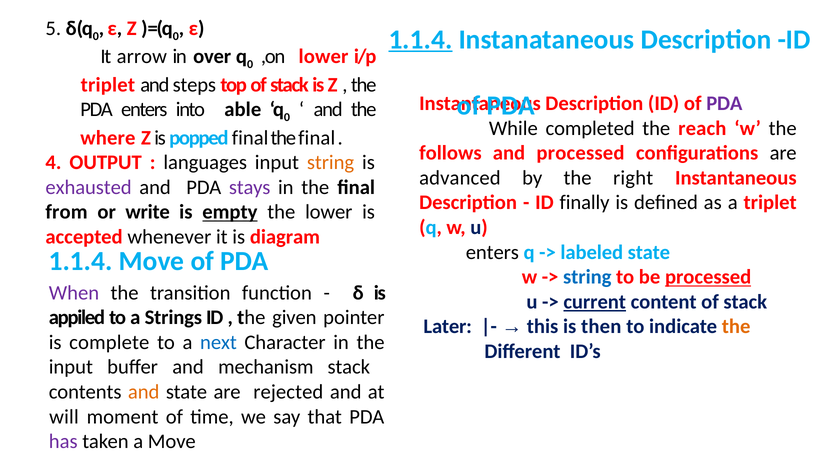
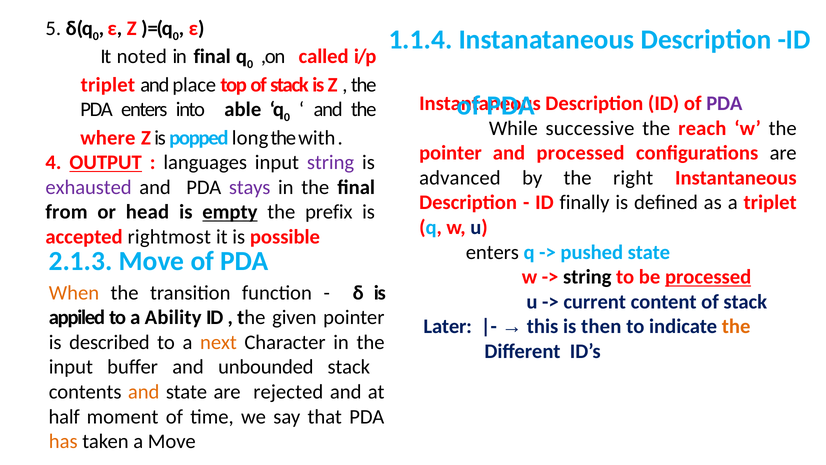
1.1.4 at (420, 39) underline: present -> none
arrow: arrow -> noted
in over: over -> final
,on lower: lower -> called
steps: steps -> place
completed: completed -> successive
popped final: final -> long
final at (317, 138): final -> with
follows at (450, 153): follows -> pointer
OUTPUT underline: none -> present
string at (331, 162) colour: orange -> purple
write: write -> head
the lower: lower -> prefix
whenever: whenever -> rightmost
diagram: diagram -> possible
labeled: labeled -> pushed
1.1.4 at (81, 261): 1.1.4 -> 2.1.3
string at (587, 277) colour: blue -> black
When colour: purple -> orange
current underline: present -> none
Strings: Strings -> Ability
complete: complete -> described
next colour: blue -> orange
mechanism: mechanism -> unbounded
will: will -> half
has colour: purple -> orange
